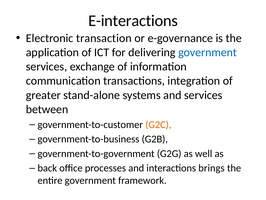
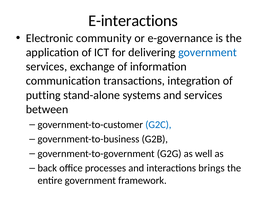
transaction: transaction -> community
greater: greater -> putting
G2C colour: orange -> blue
